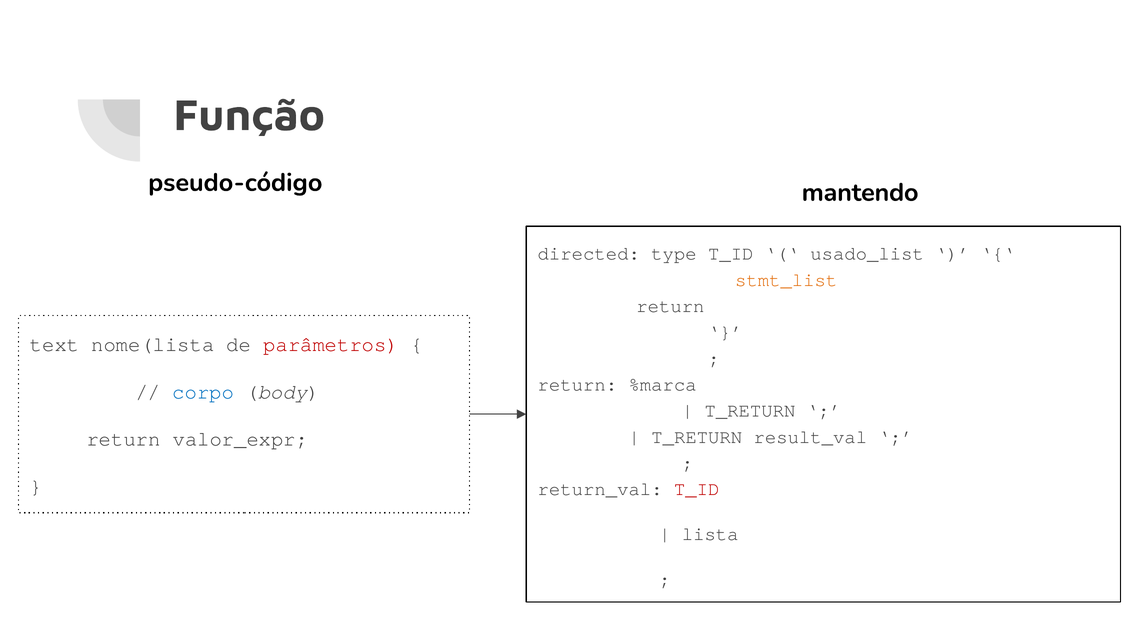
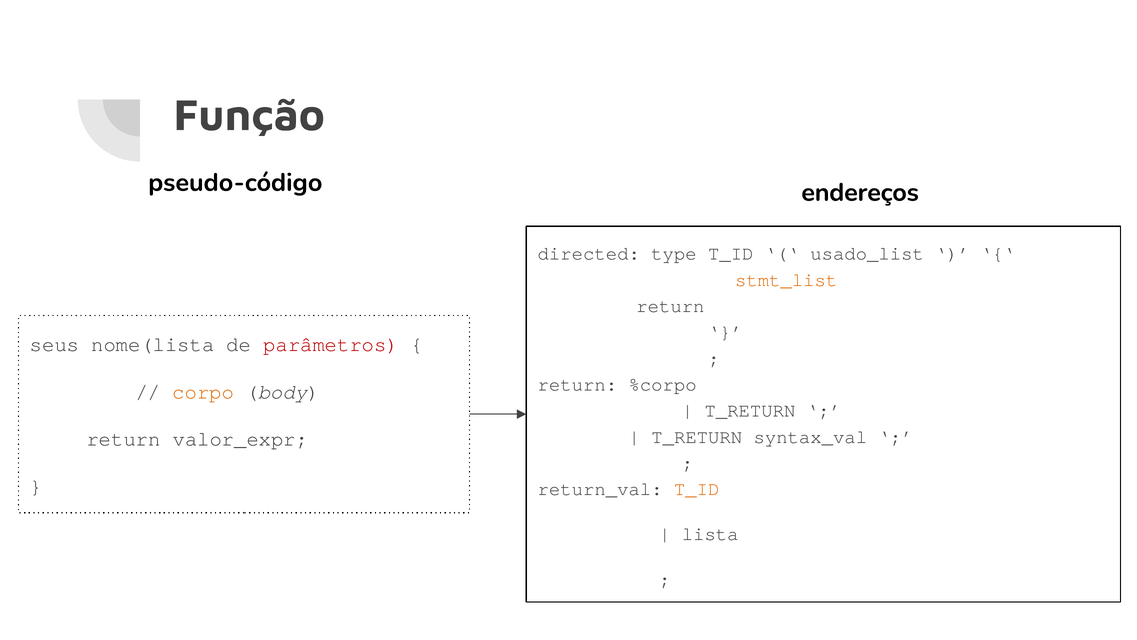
mantendo: mantendo -> endereços
text: text -> seus
%marca: %marca -> %corpo
corpo colour: blue -> orange
result_val: result_val -> syntax_val
T_ID at (697, 489) colour: red -> orange
